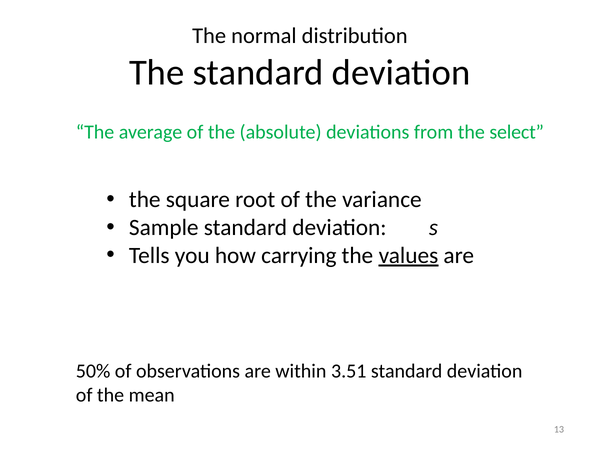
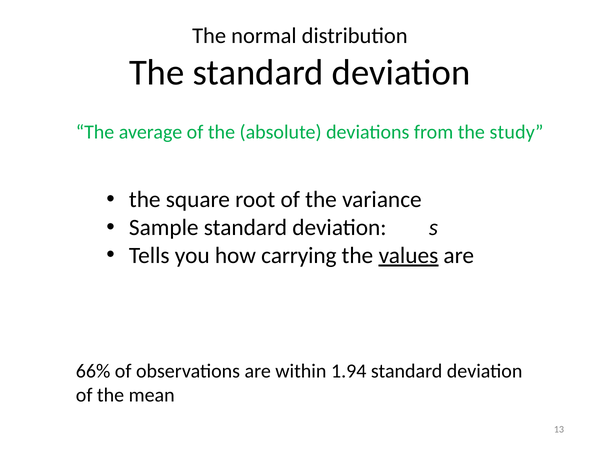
select: select -> study
50%: 50% -> 66%
3.51: 3.51 -> 1.94
